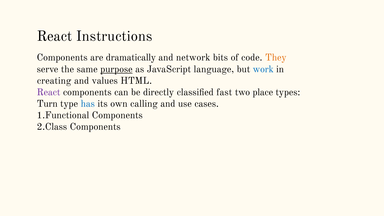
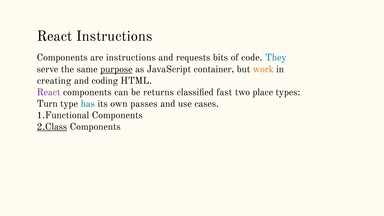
are dramatically: dramatically -> instructions
network: network -> requests
They colour: orange -> blue
language: language -> container
work colour: blue -> orange
values: values -> coding
directly: directly -> returns
calling: calling -> passes
2.Class underline: none -> present
